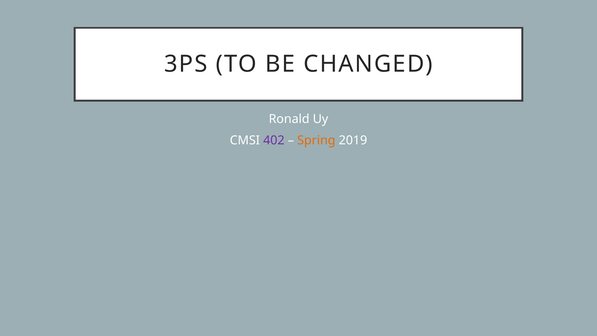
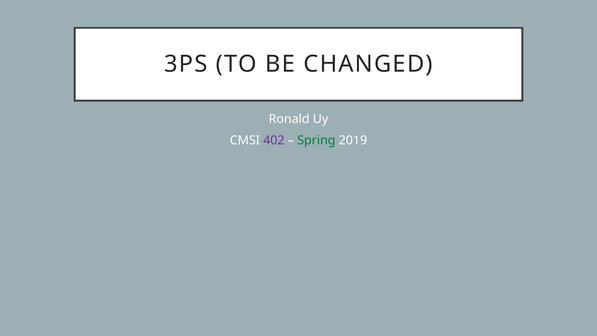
Spring colour: orange -> green
